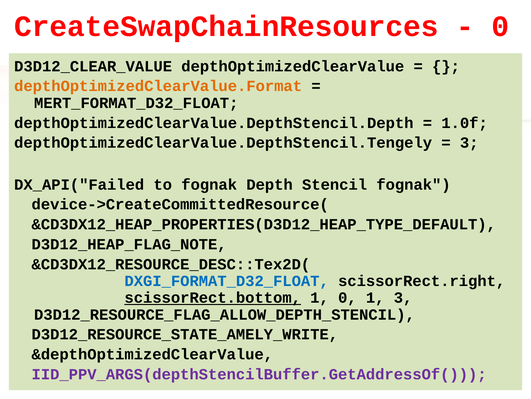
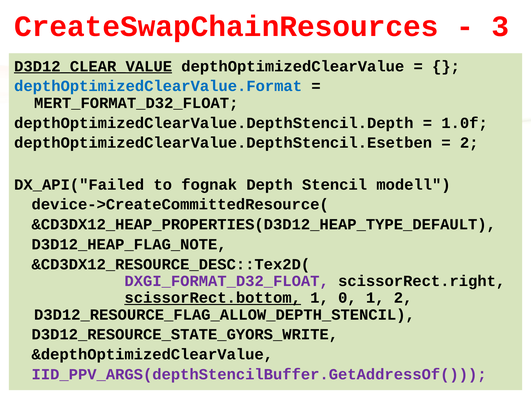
0 at (500, 26): 0 -> 3
D3D12_CLEAR_VALUE underline: none -> present
depthOptimizedClearValue.Format colour: orange -> blue
depthOptimizedClearValue.DepthStencil.Tengely: depthOptimizedClearValue.DepthStencil.Tengely -> depthOptimizedClearValue.DepthStencil.Esetben
3 at (469, 143): 3 -> 2
Stencil fognak: fognak -> modell
DXGI_FORMAT_D32_FLOAT colour: blue -> purple
1 3: 3 -> 2
D3D12_RESOURCE_STATE_AMELY_WRITE: D3D12_RESOURCE_STATE_AMELY_WRITE -> D3D12_RESOURCE_STATE_GYORS_WRITE
